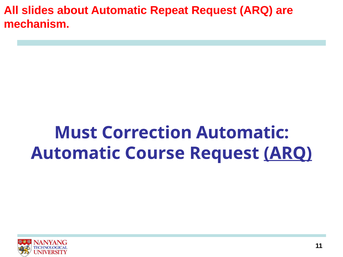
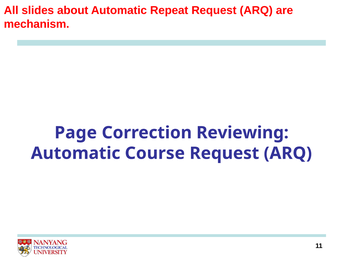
Must: Must -> Page
Correction Automatic: Automatic -> Reviewing
ARQ underline: present -> none
